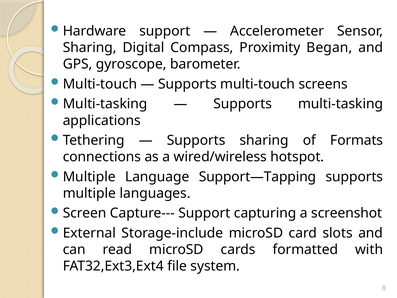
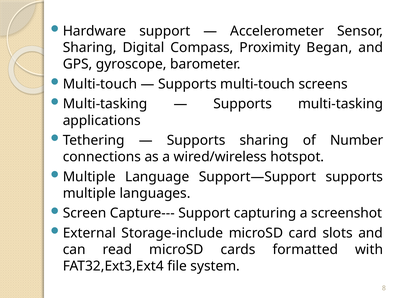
Formats: Formats -> Number
Support—Tapping: Support—Tapping -> Support—Support
